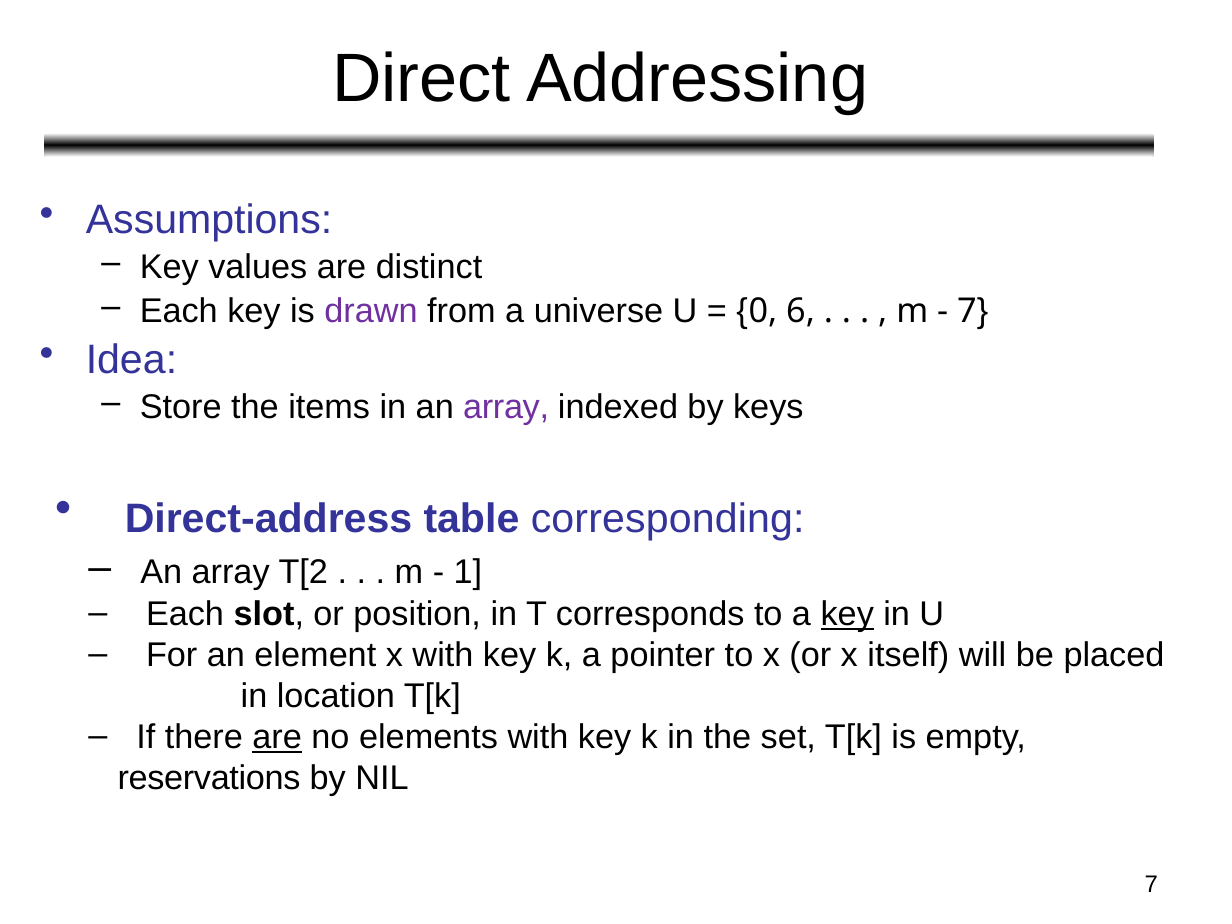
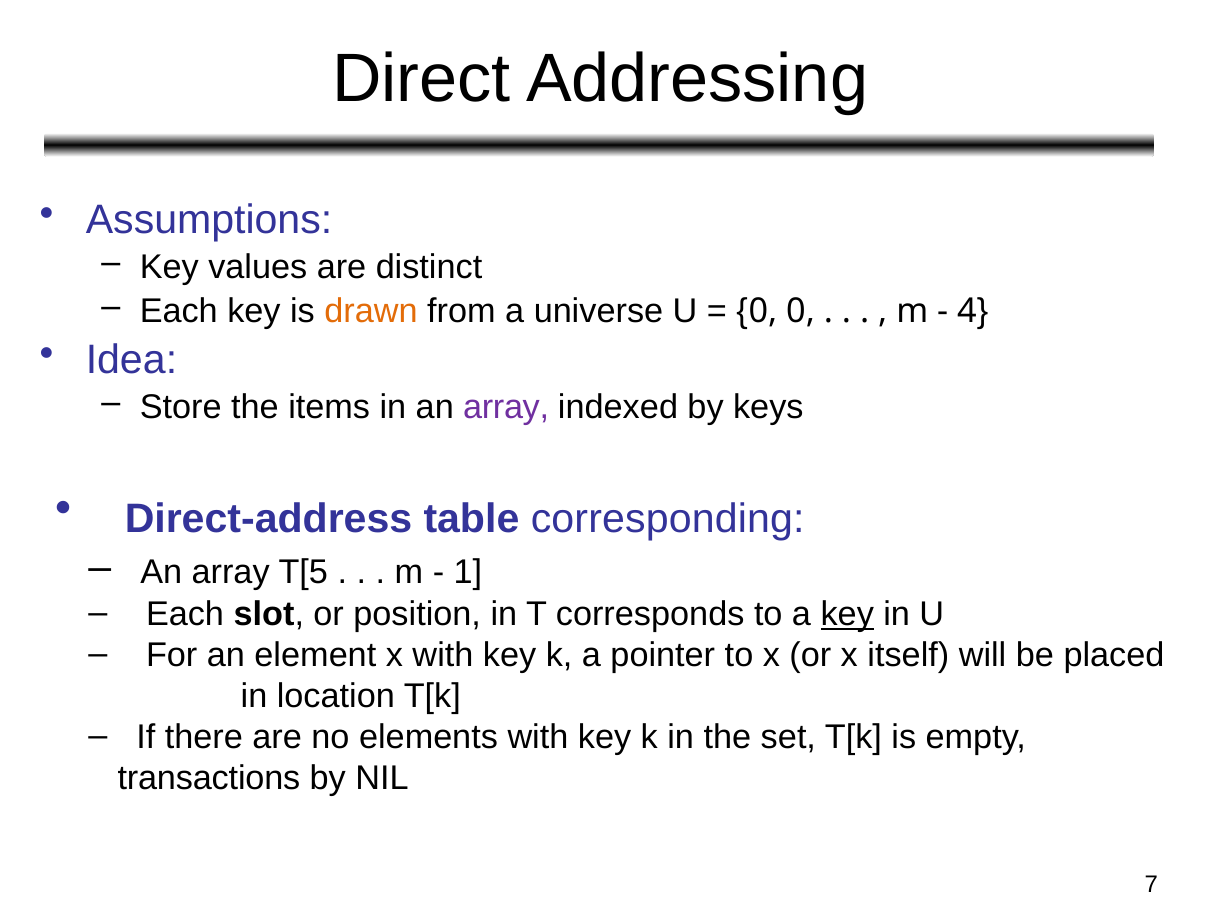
drawn colour: purple -> orange
0 6: 6 -> 0
7 at (967, 311): 7 -> 4
T[2: T[2 -> T[5
are at (277, 738) underline: present -> none
reservations: reservations -> transactions
